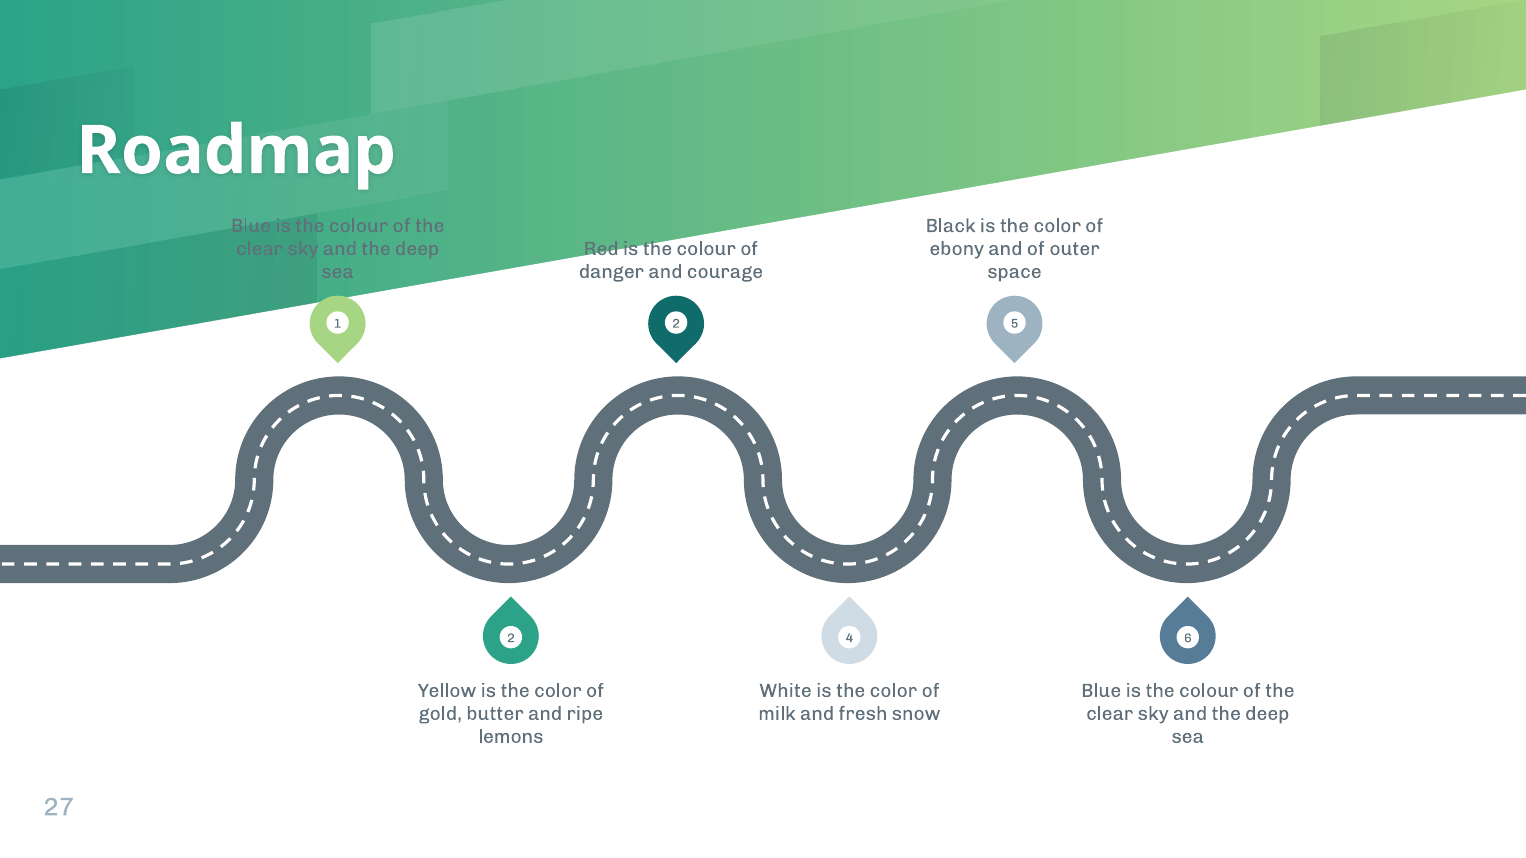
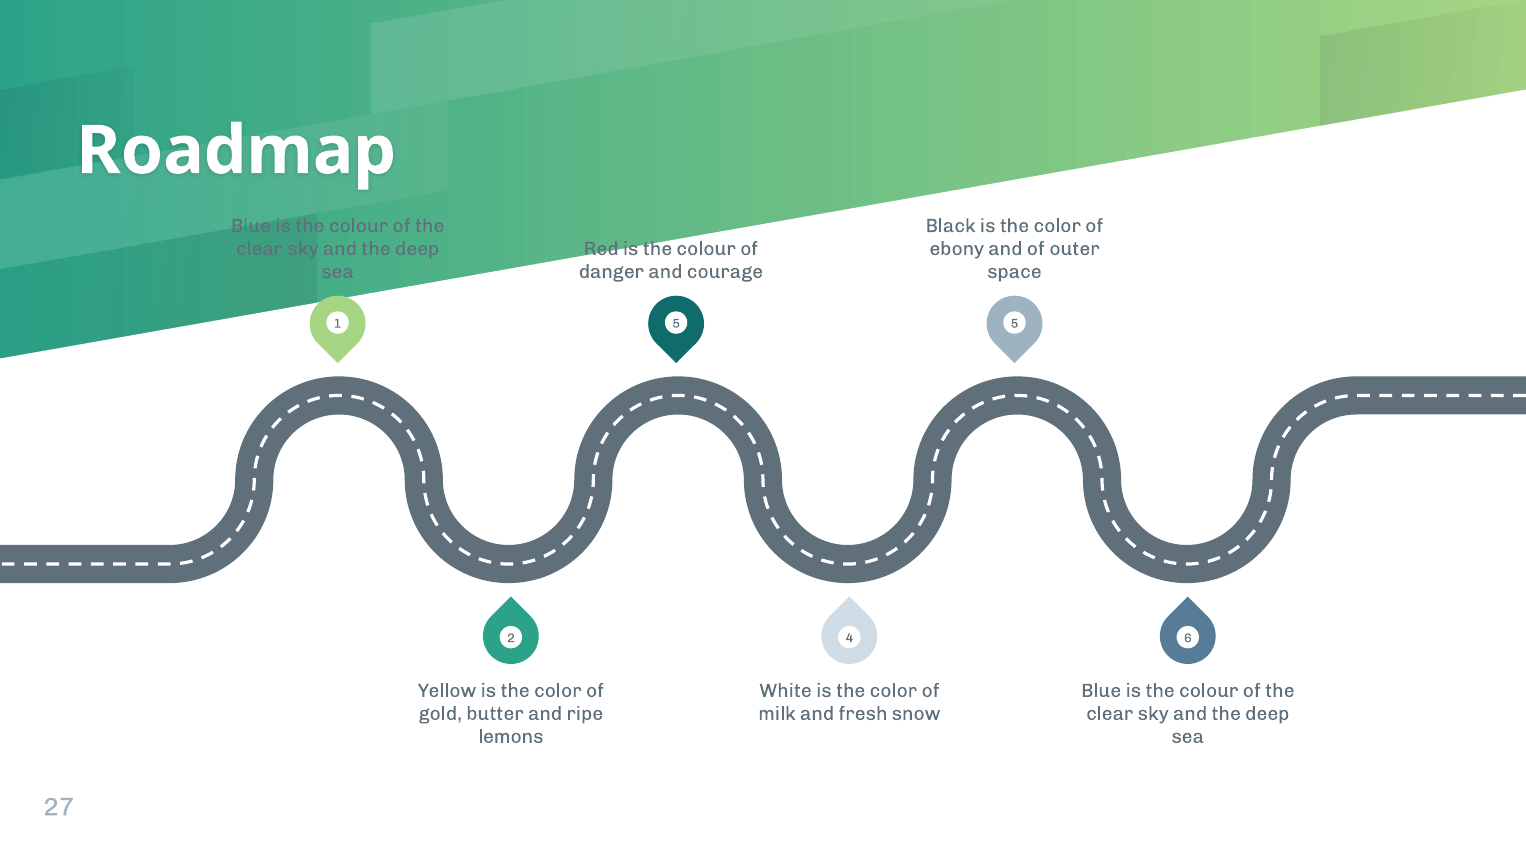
1 2: 2 -> 5
